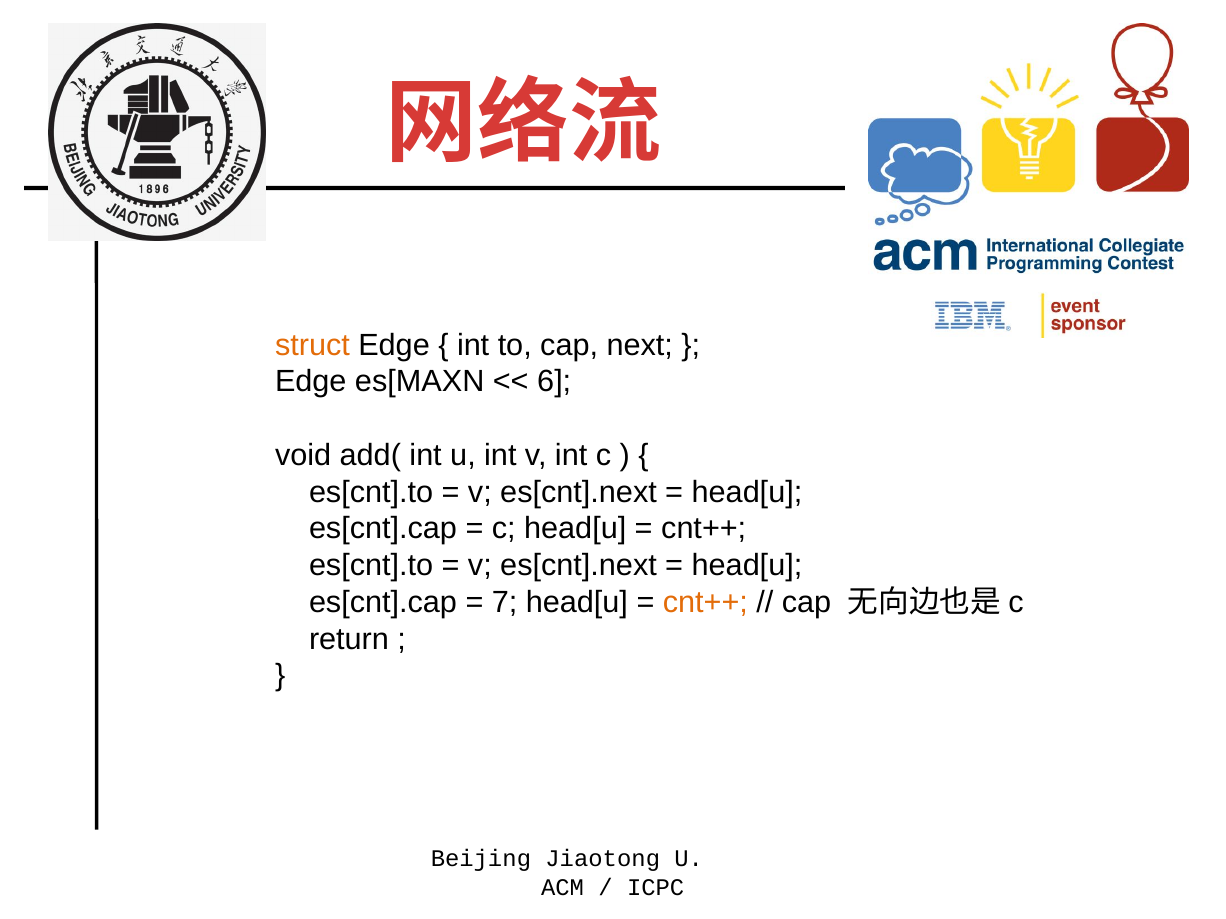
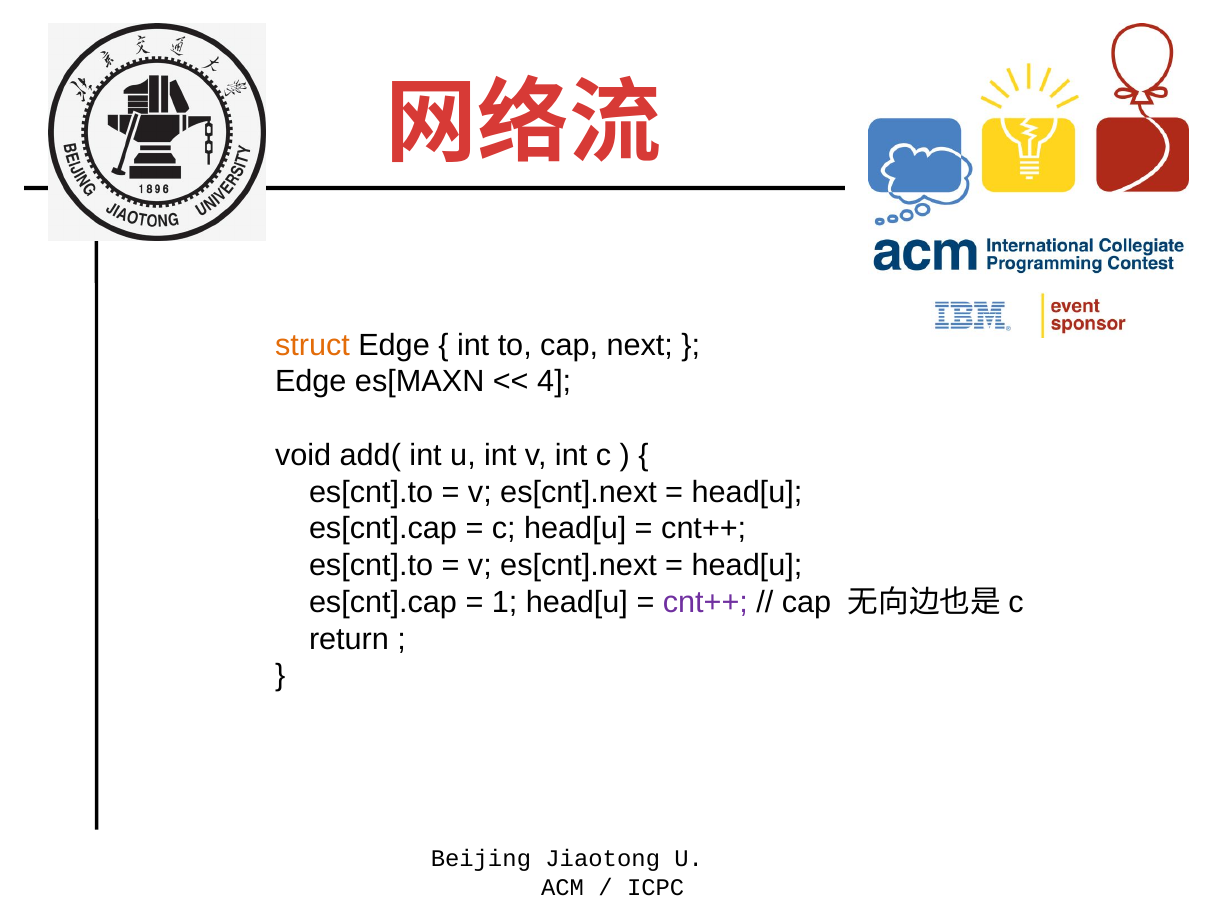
6: 6 -> 4
7: 7 -> 1
cnt++ at (705, 603) colour: orange -> purple
